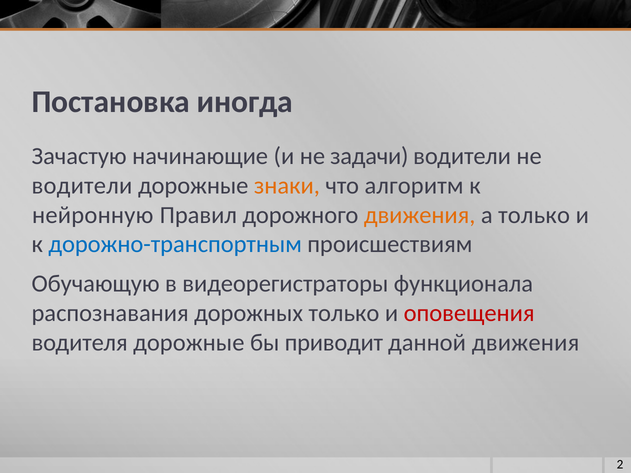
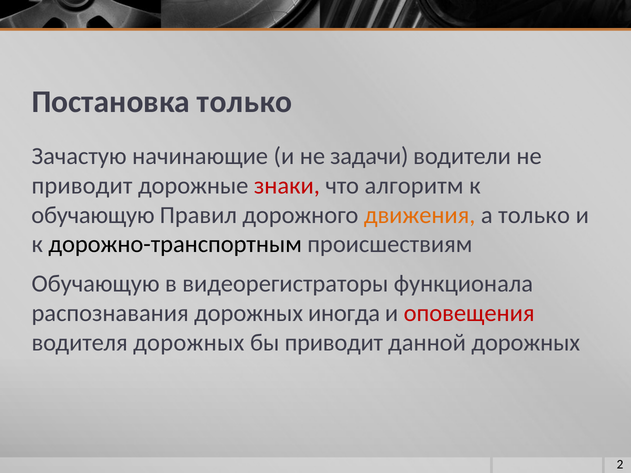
Постановка иногда: иногда -> только
водители at (82, 186): водители -> приводит
знаки colour: orange -> red
нейронную at (93, 215): нейронную -> обучающую
дорожно-транспортным colour: blue -> black
дорожных только: только -> иногда
водителя дорожные: дорожные -> дорожных
данной движения: движения -> дорожных
